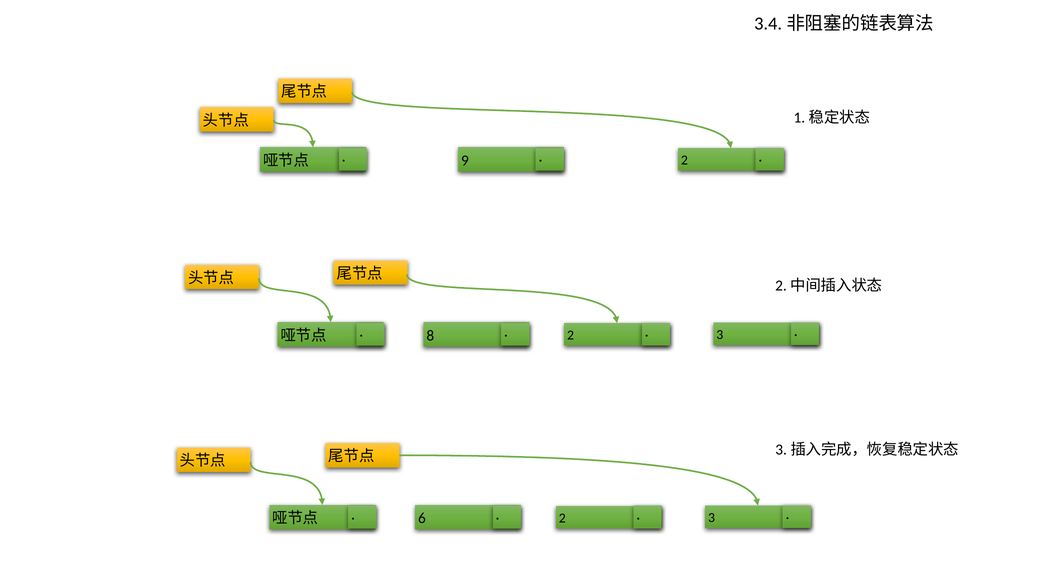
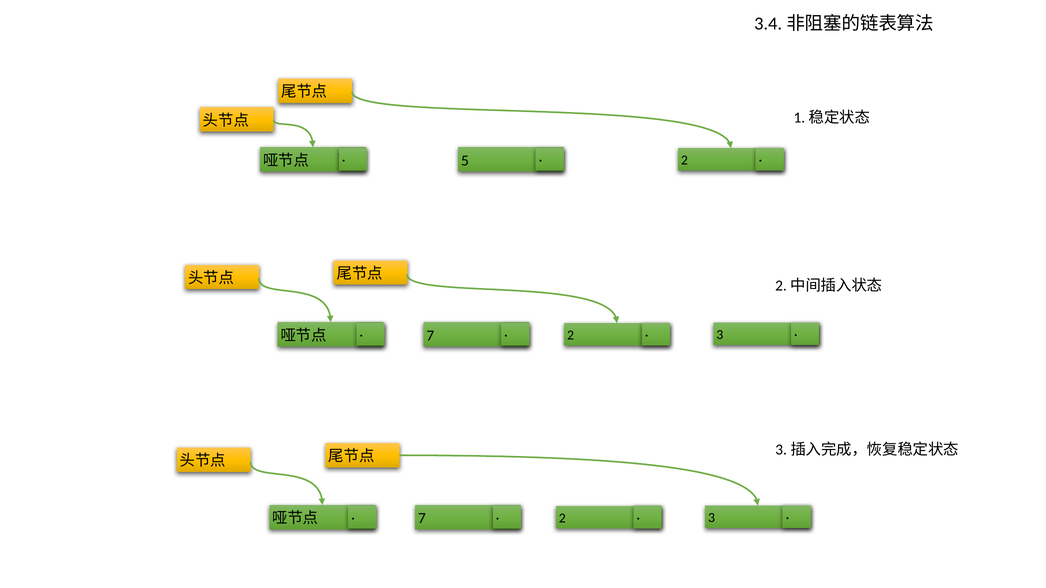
9: 9 -> 5
8 at (430, 336): 8 -> 7
6 at (422, 519): 6 -> 7
